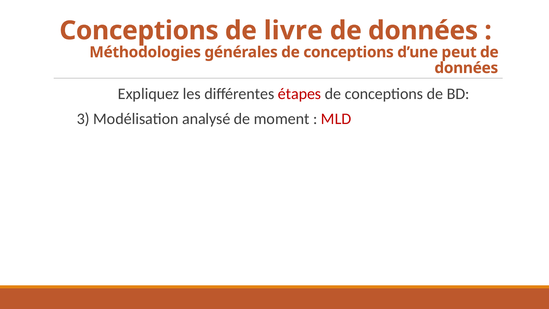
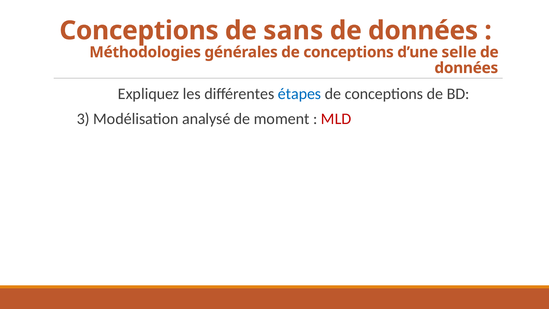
livre: livre -> sans
peut: peut -> selle
étapes colour: red -> blue
